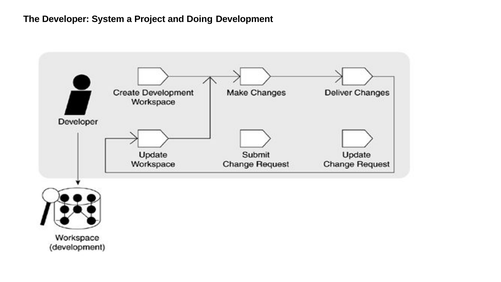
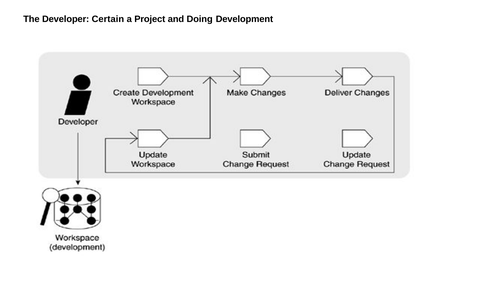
System: System -> Certain
